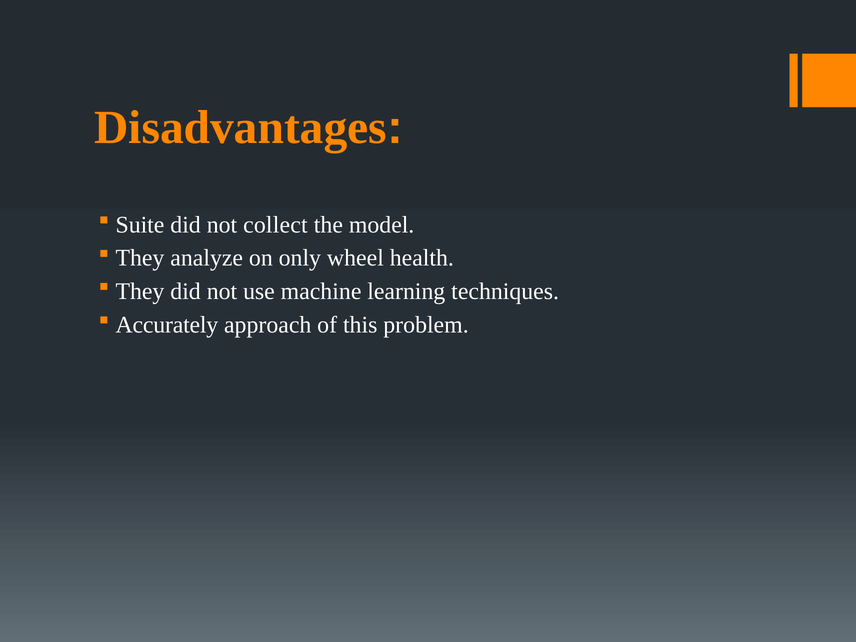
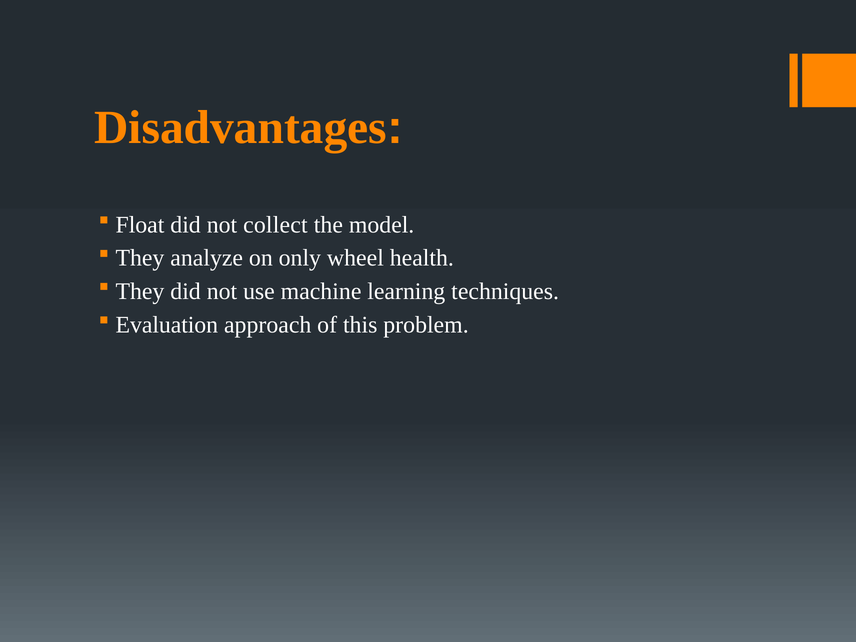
Suite: Suite -> Float
Accurately: Accurately -> Evaluation
